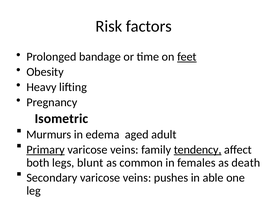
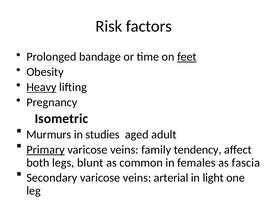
Heavy underline: none -> present
edema: edema -> studies
tendency underline: present -> none
death: death -> fascia
pushes: pushes -> arterial
able: able -> light
